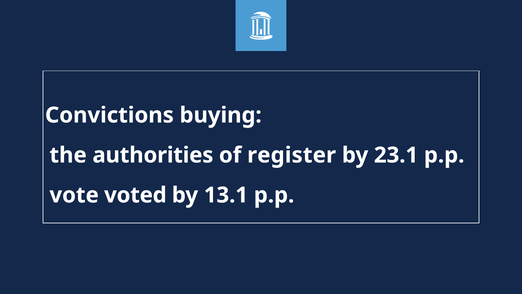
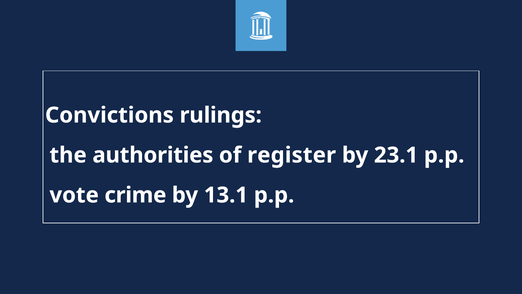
buying: buying -> rulings
voted: voted -> crime
